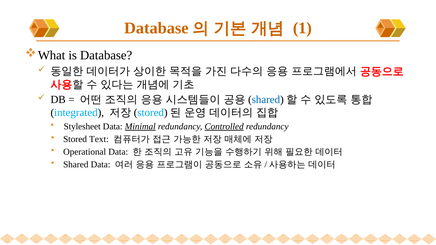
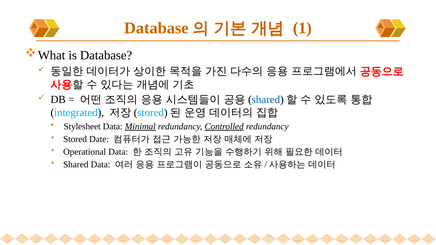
Text: Text -> Date
